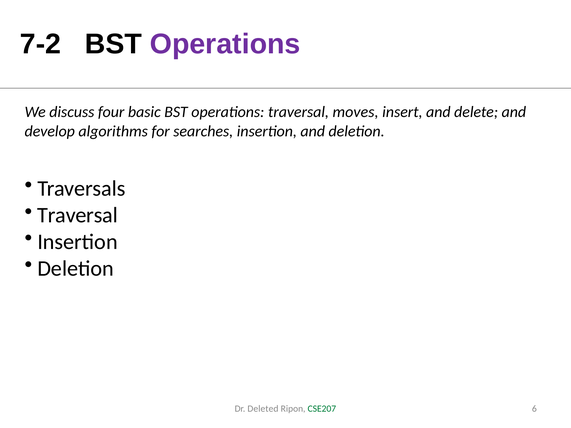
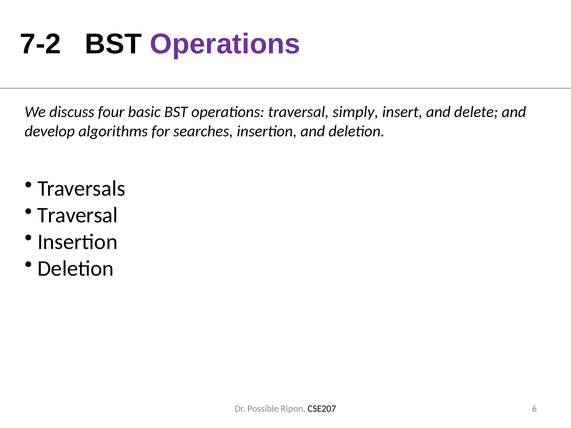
moves: moves -> simply
Deleted: Deleted -> Possible
CSE207 colour: green -> black
